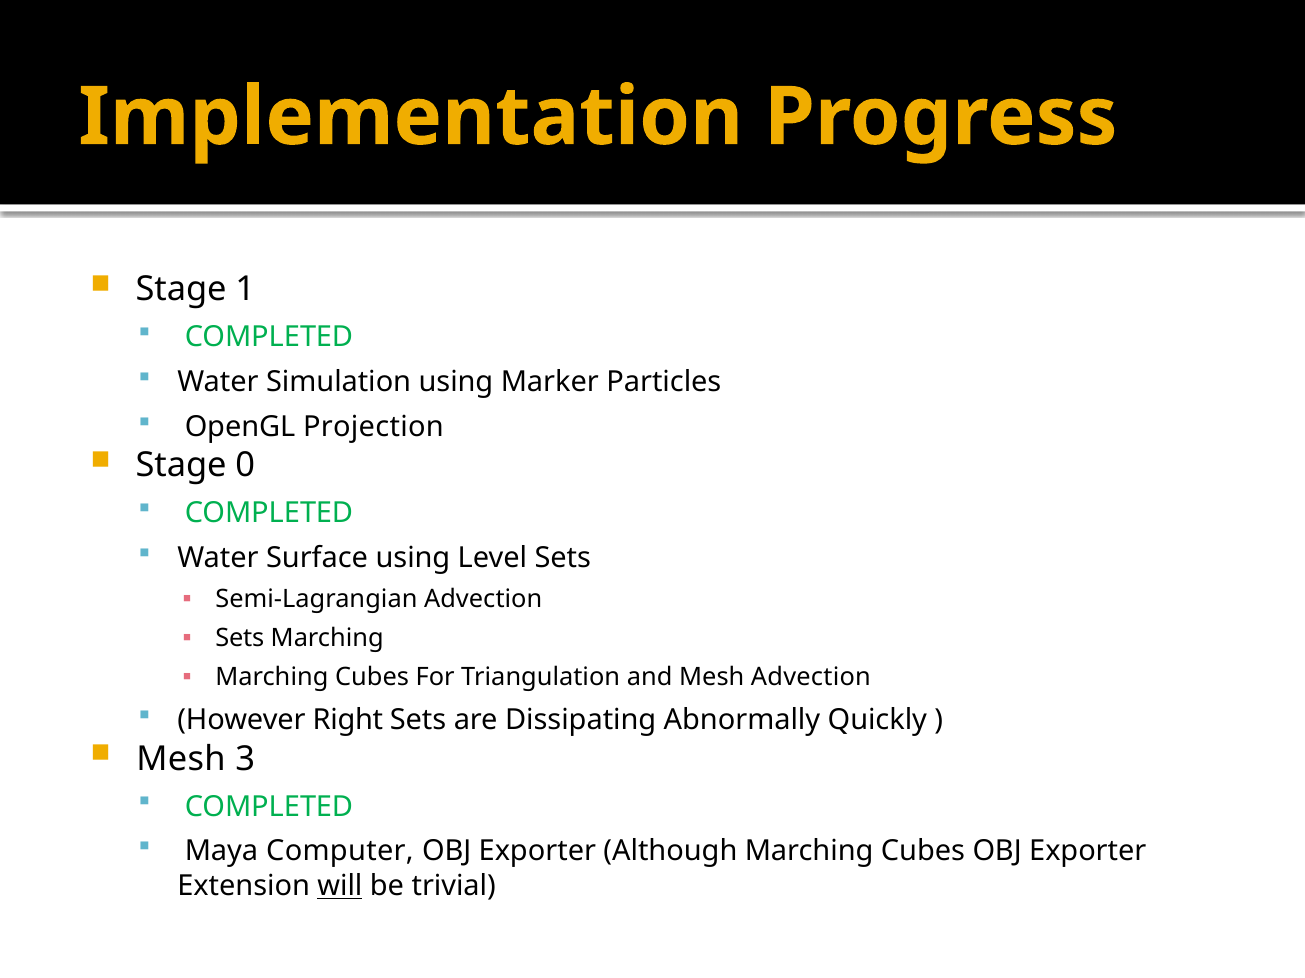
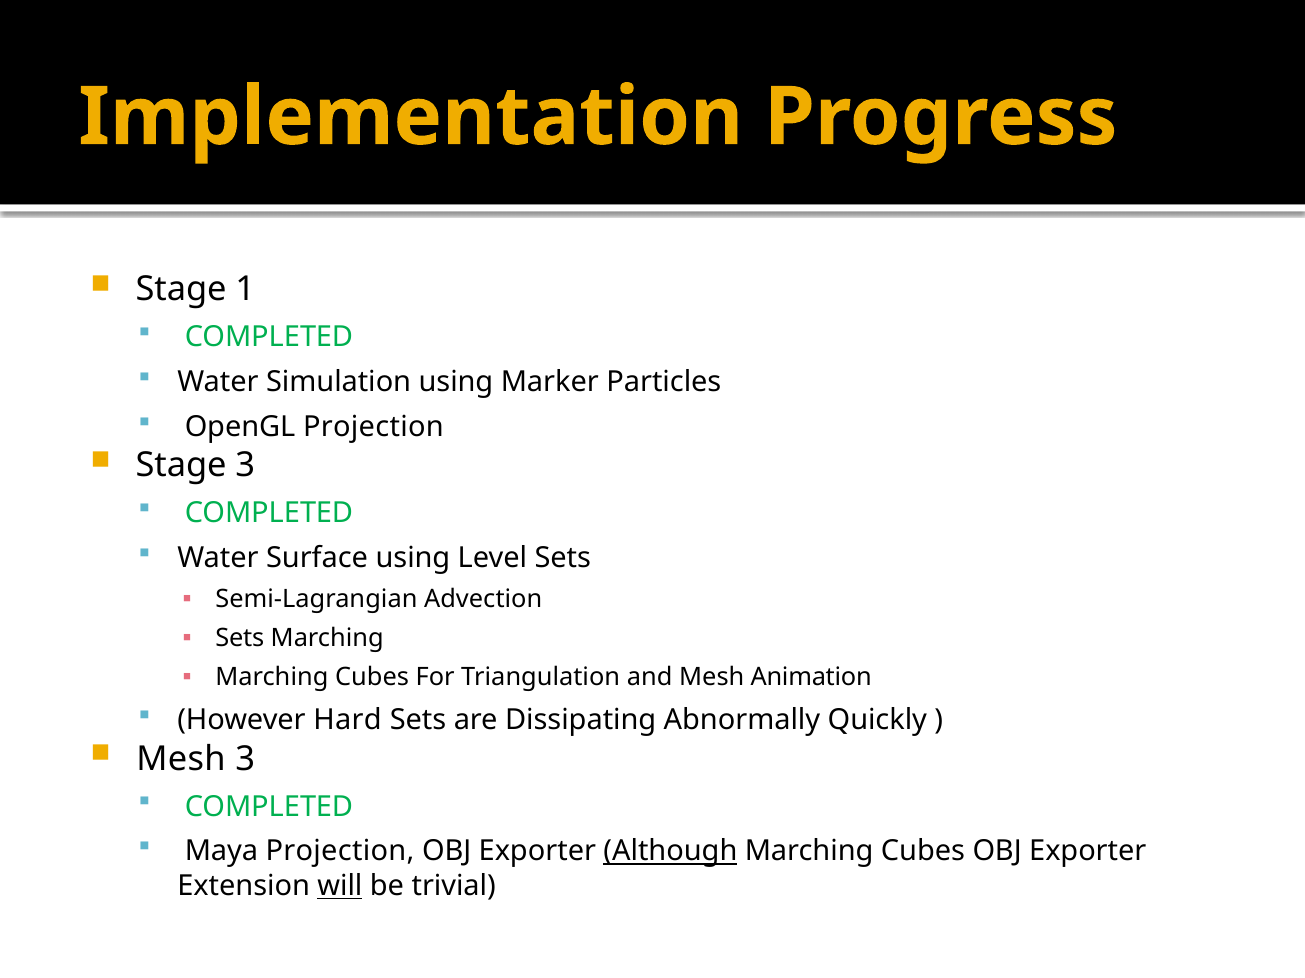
Stage 0: 0 -> 3
Mesh Advection: Advection -> Animation
Right: Right -> Hard
Maya Computer: Computer -> Projection
Although underline: none -> present
